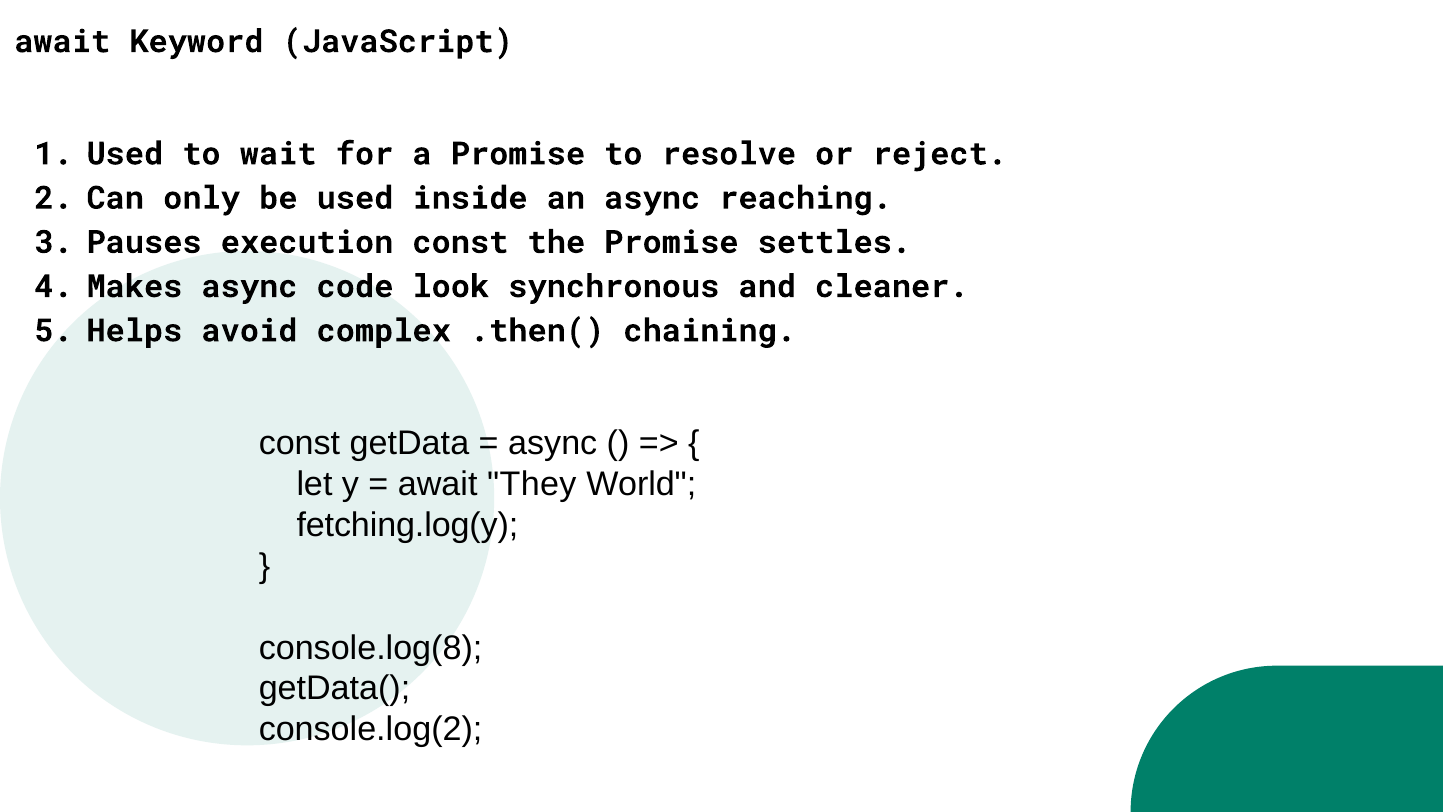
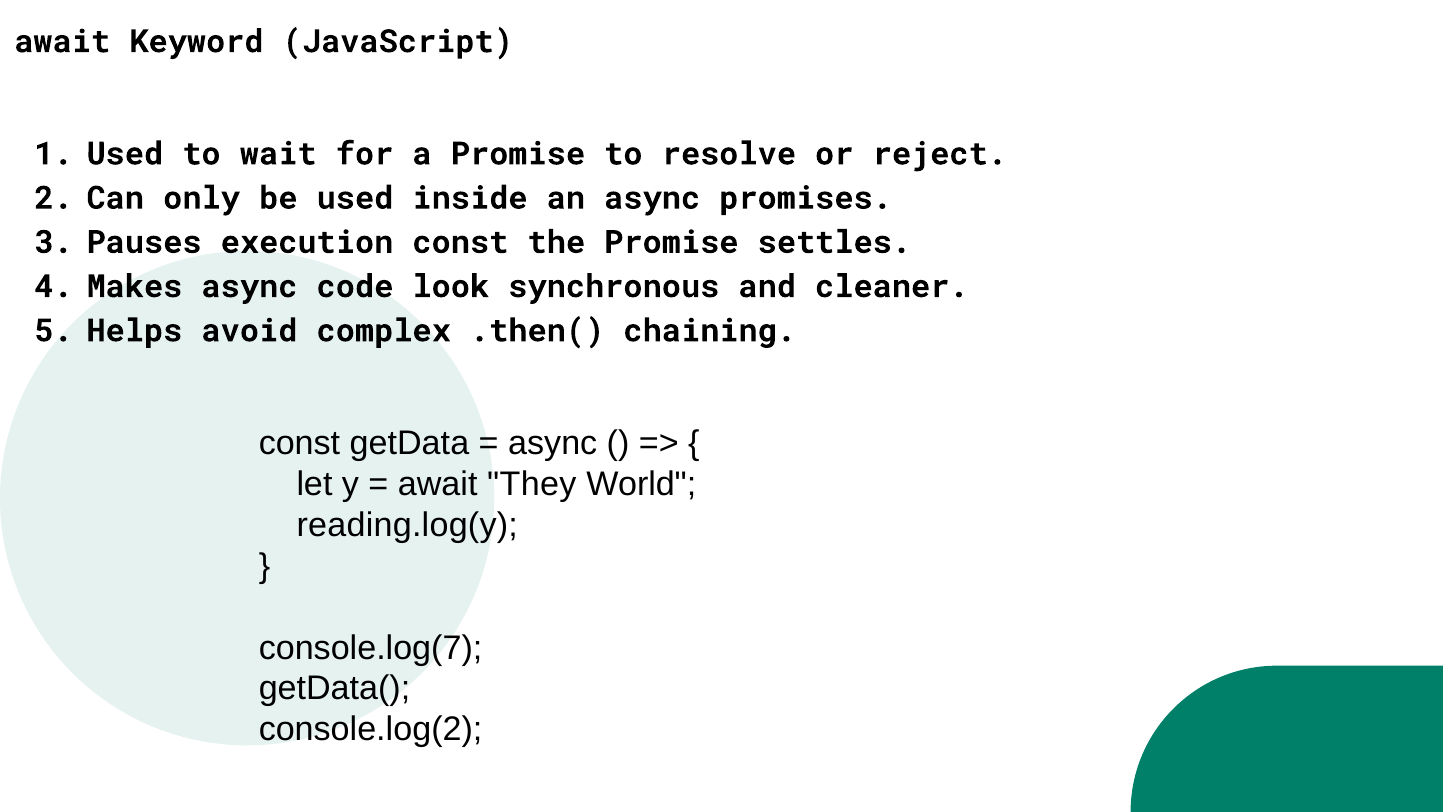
reaching: reaching -> promises
fetching.log(y: fetching.log(y -> reading.log(y
console.log(8: console.log(8 -> console.log(7
